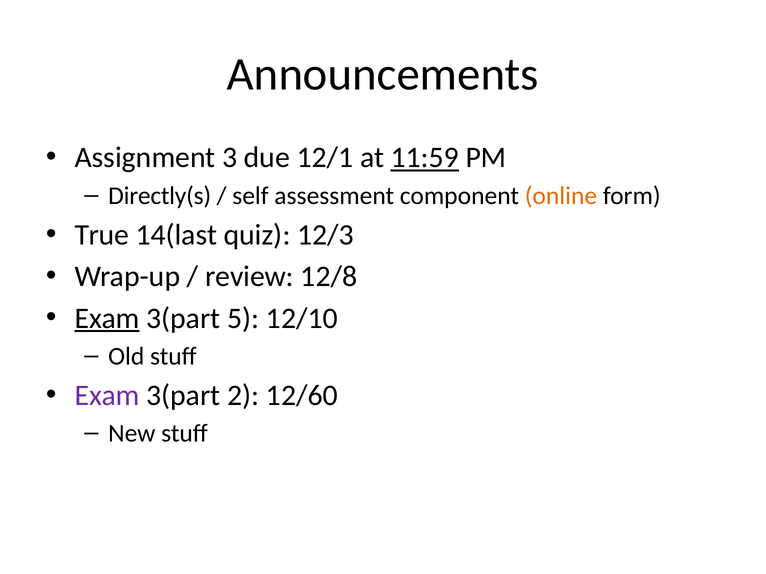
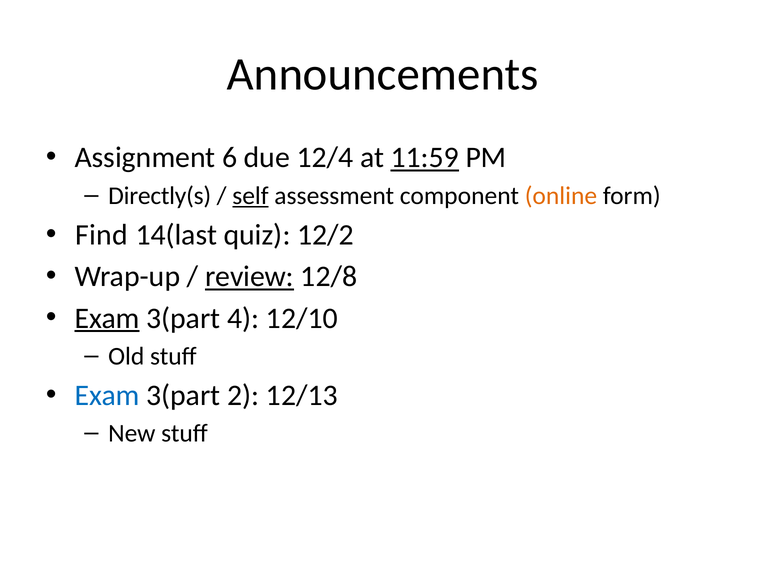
3: 3 -> 6
12/1: 12/1 -> 12/4
self underline: none -> present
True: True -> Find
12/3: 12/3 -> 12/2
review underline: none -> present
5: 5 -> 4
Exam at (107, 396) colour: purple -> blue
12/60: 12/60 -> 12/13
